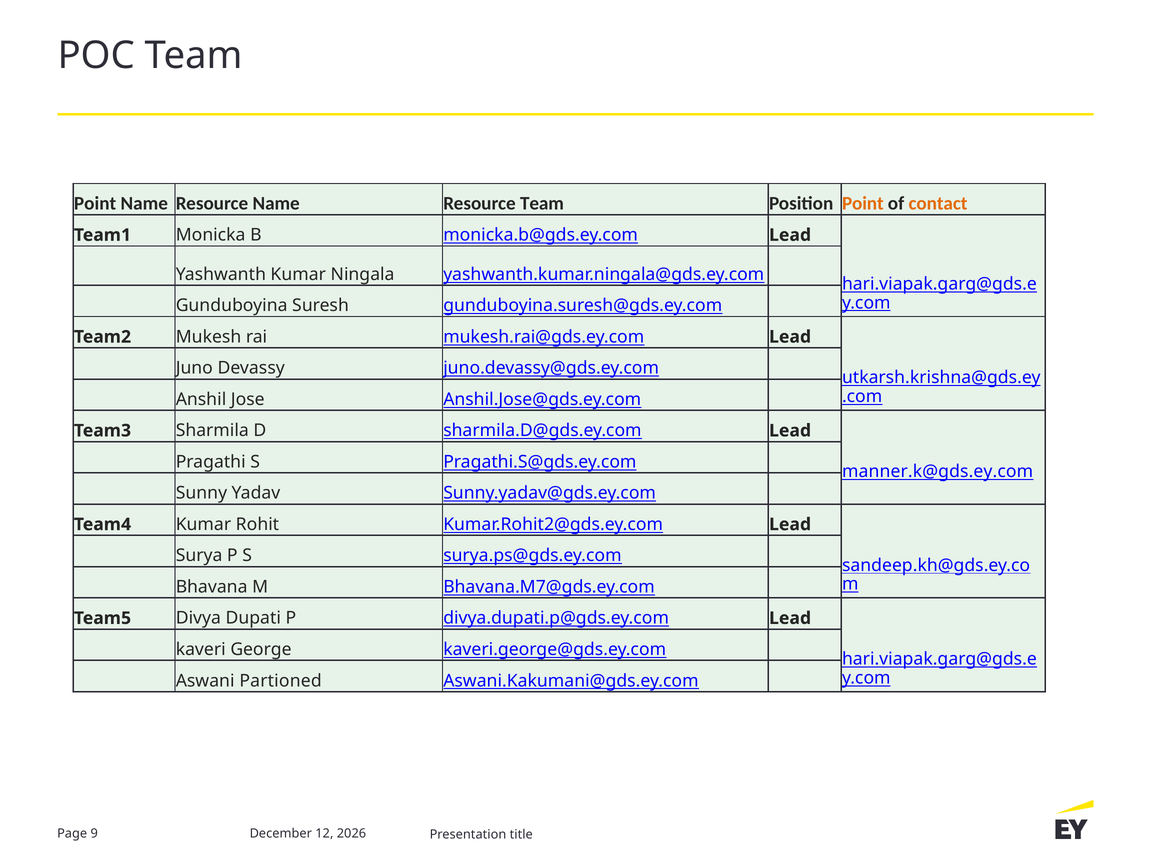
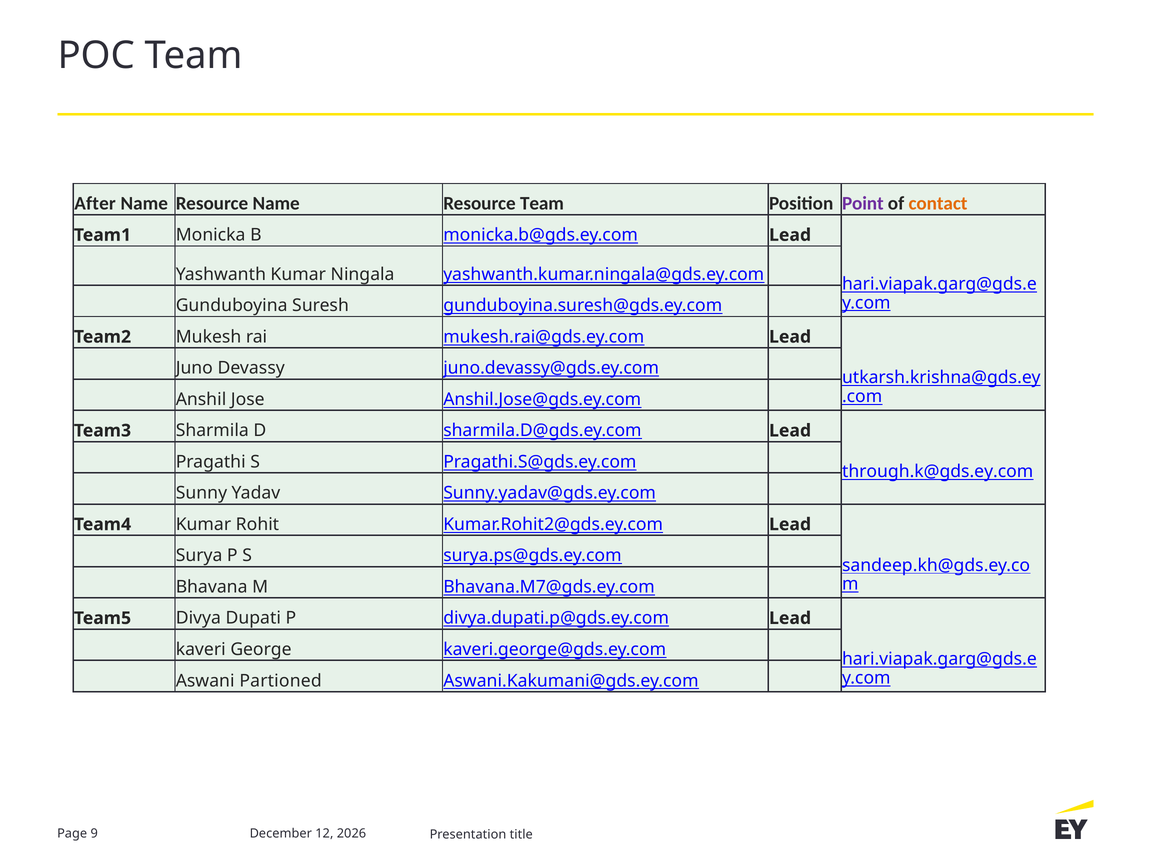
Point at (95, 203): Point -> After
Point at (863, 203) colour: orange -> purple
manner.k@gds.ey.com: manner.k@gds.ey.com -> through.k@gds.ey.com
